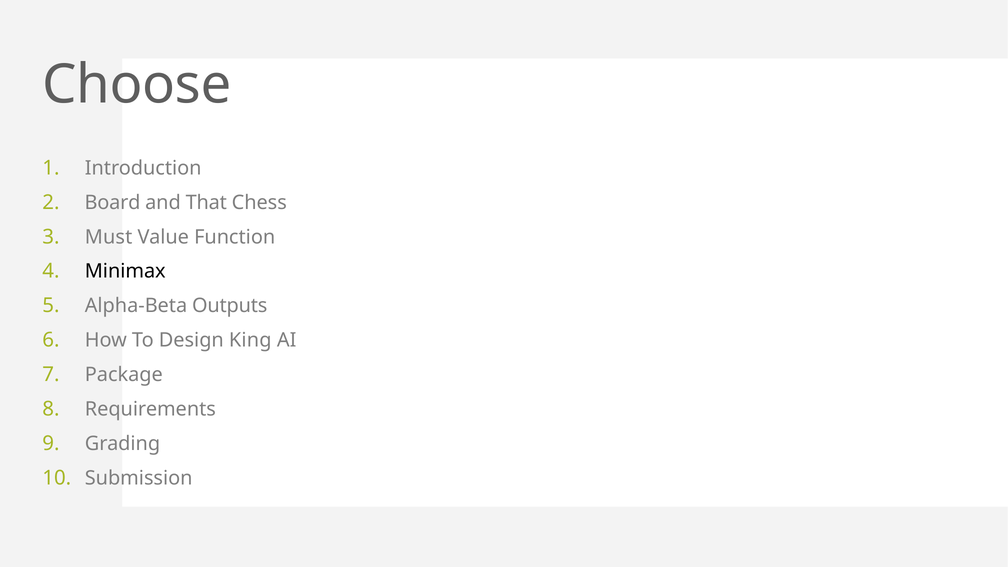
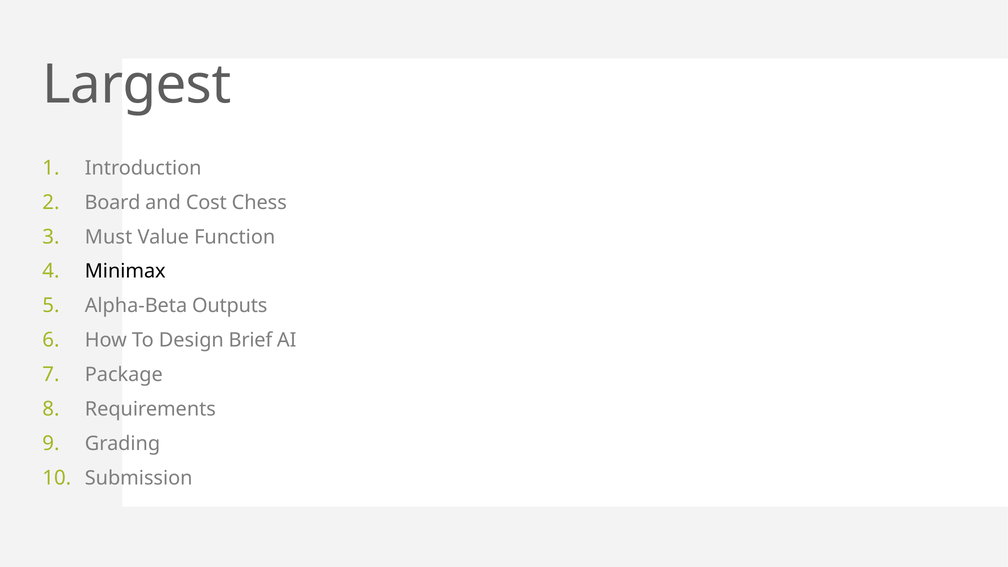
Choose: Choose -> Largest
That: That -> Cost
King: King -> Brief
